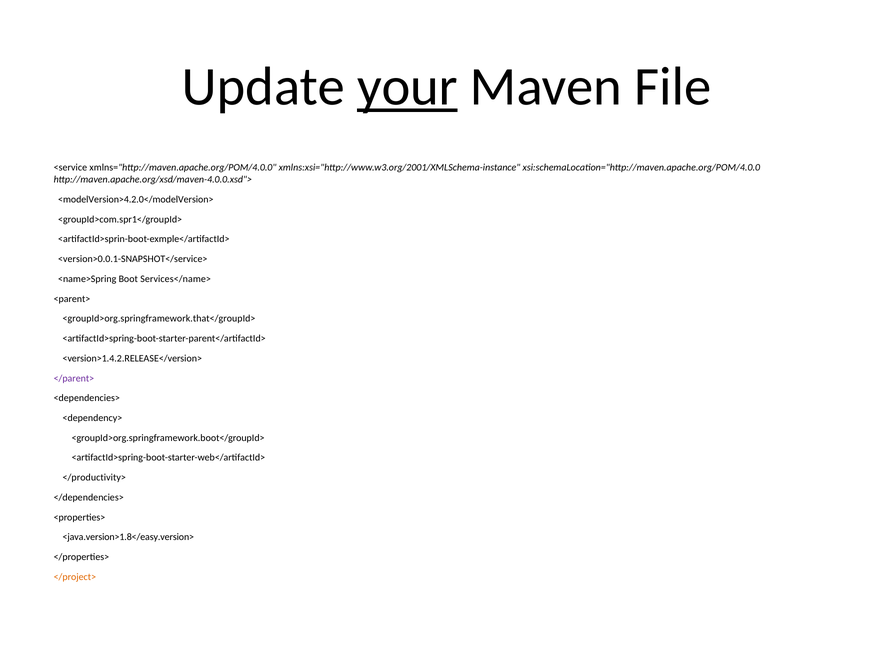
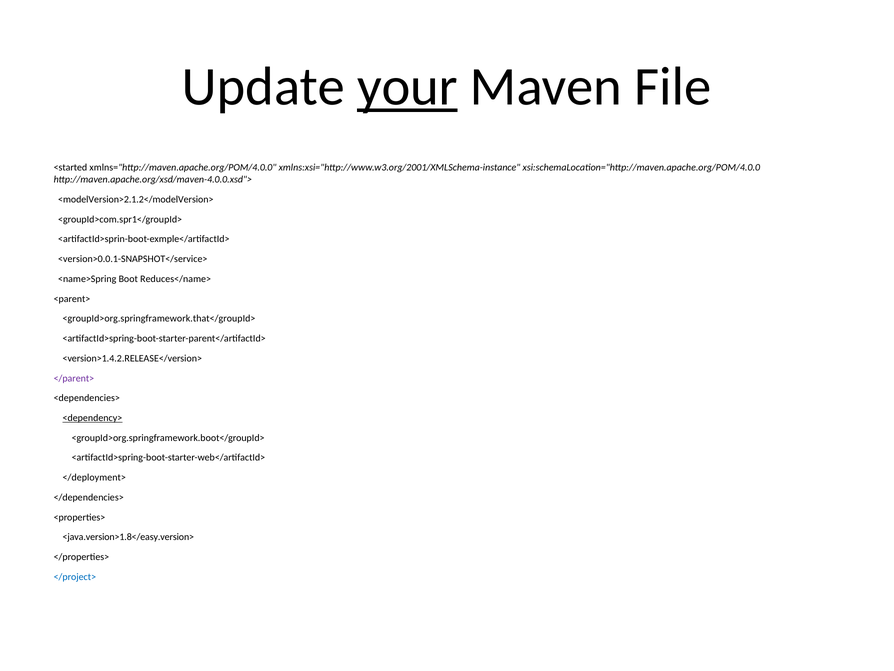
<service: <service -> <started
<modelVersion>4.2.0</modelVersion>: <modelVersion>4.2.0</modelVersion> -> <modelVersion>2.1.2</modelVersion>
Services</name>: Services</name> -> Reduces</name>
<dependency> underline: none -> present
</productivity>: </productivity> -> </deployment>
</project> colour: orange -> blue
